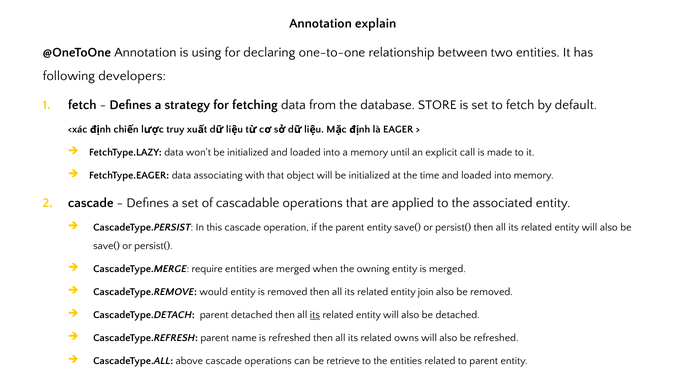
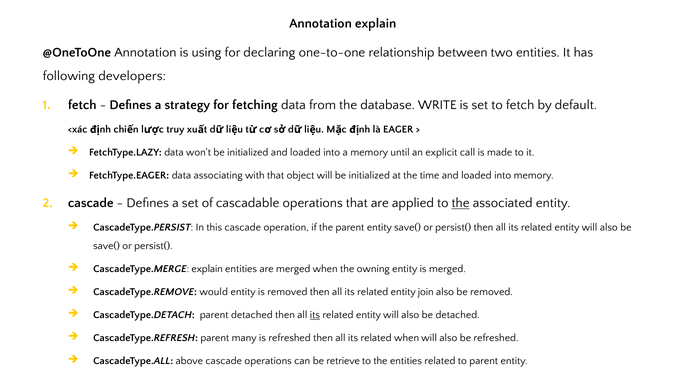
STORE: STORE -> WRITE
the at (461, 203) underline: none -> present
CascadeType.MERGE require: require -> explain
name: name -> many
related owns: owns -> when
